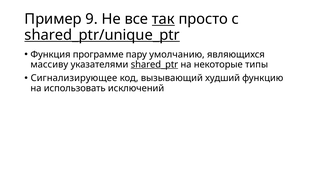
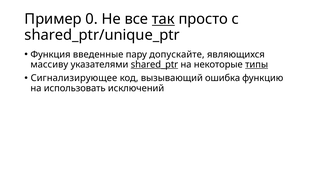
9: 9 -> 0
shared_ptr/unique_ptr underline: present -> none
программе: программе -> введенные
умолчанию: умолчанию -> допускайте
типы underline: none -> present
худший: худший -> ошибка
